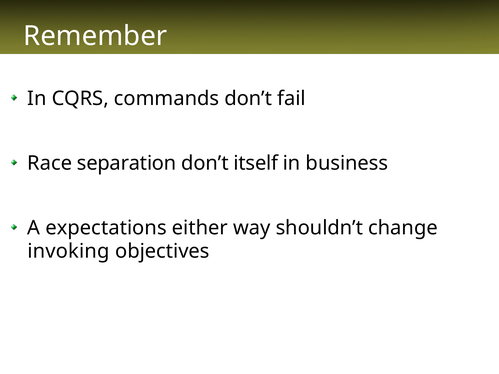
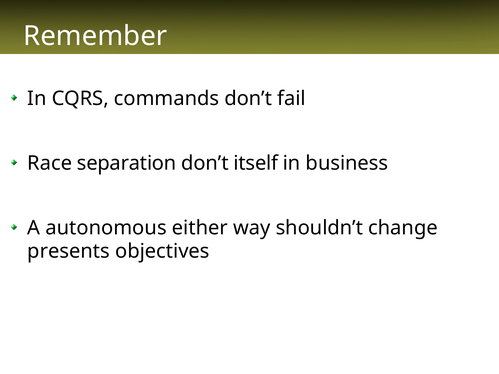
expectations: expectations -> autonomous
invoking: invoking -> presents
